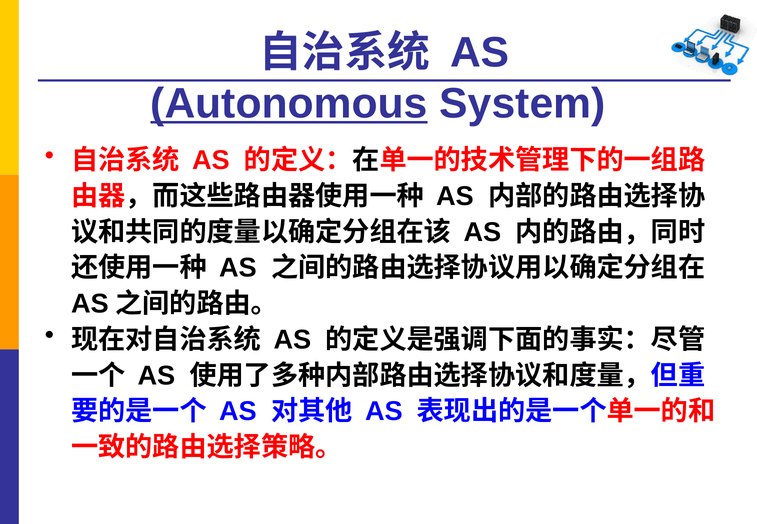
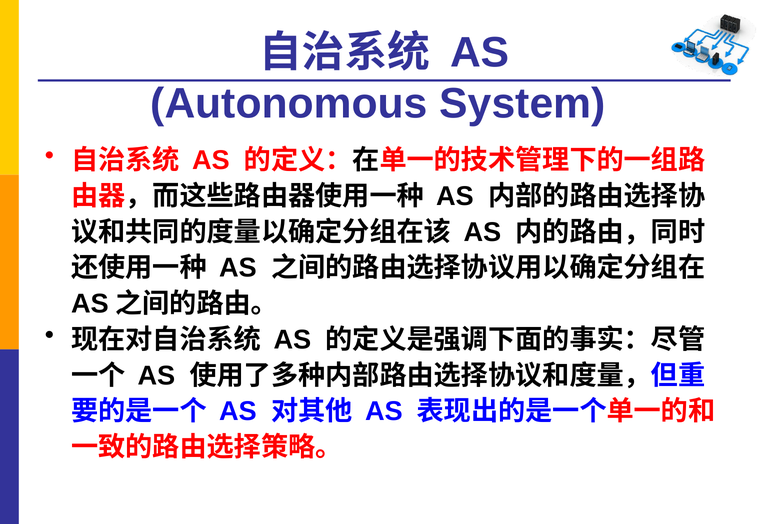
Autonomous underline: present -> none
